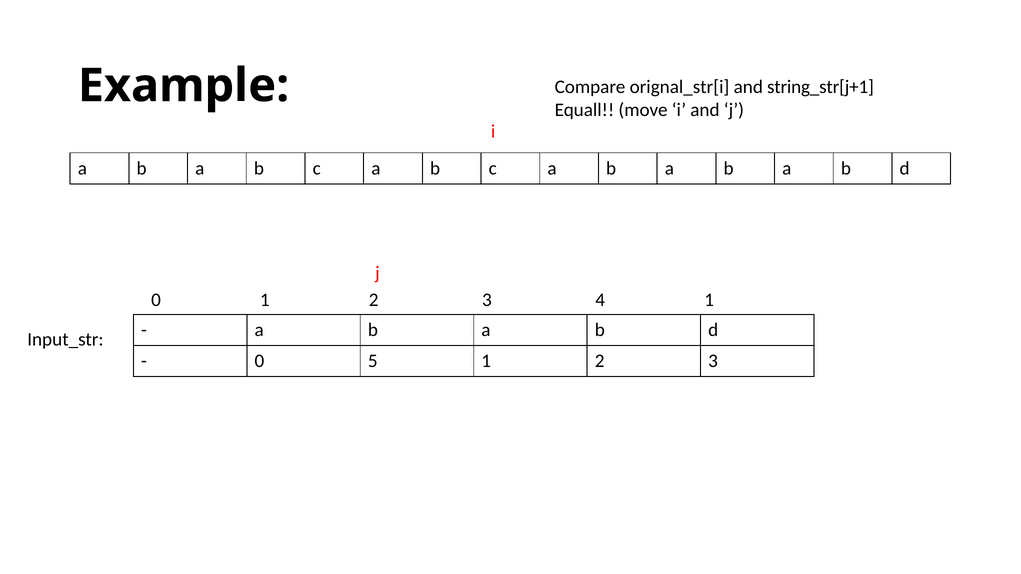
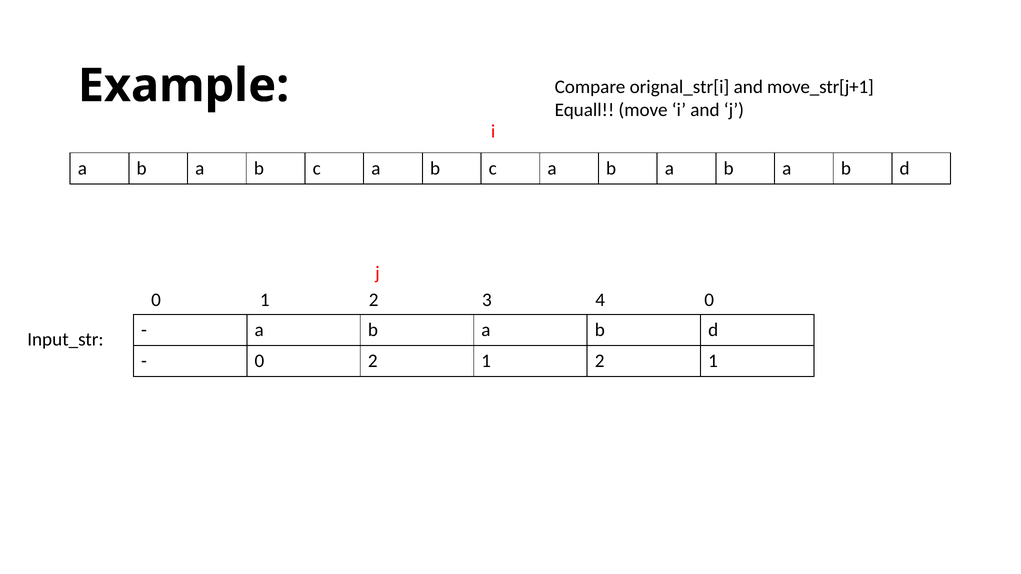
string_str[j+1: string_str[j+1 -> move_str[j+1
4 1: 1 -> 0
0 5: 5 -> 2
3 at (713, 361): 3 -> 1
